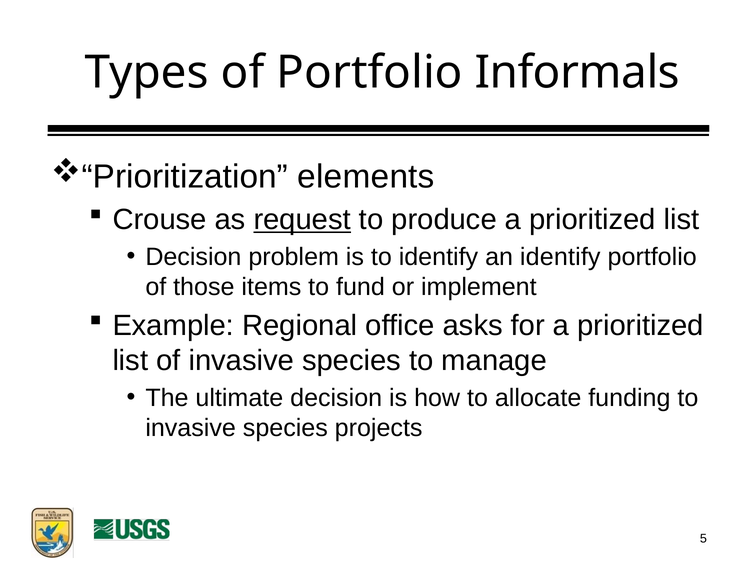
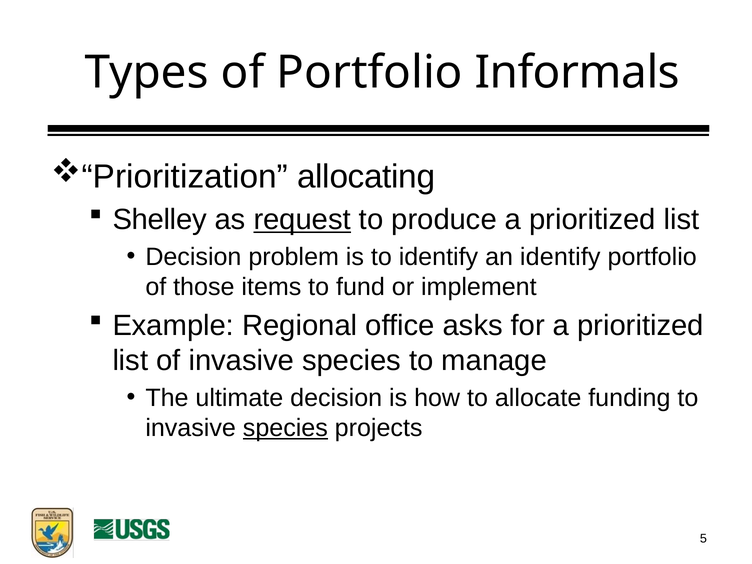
elements: elements -> allocating
Crouse: Crouse -> Shelley
species at (285, 428) underline: none -> present
